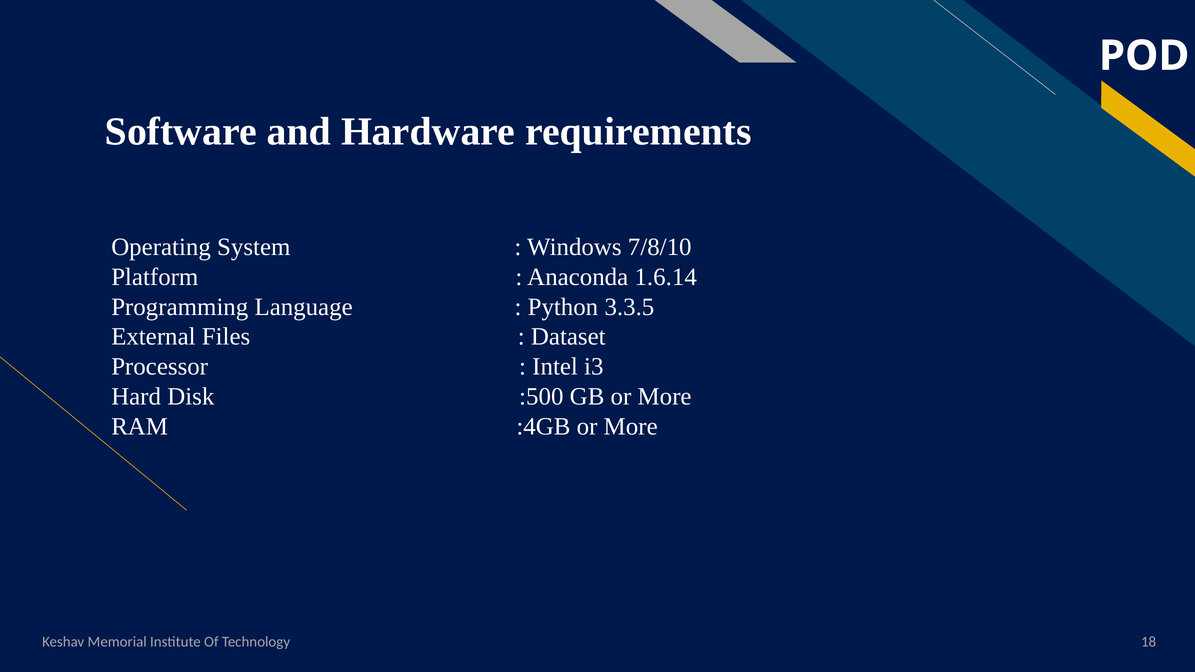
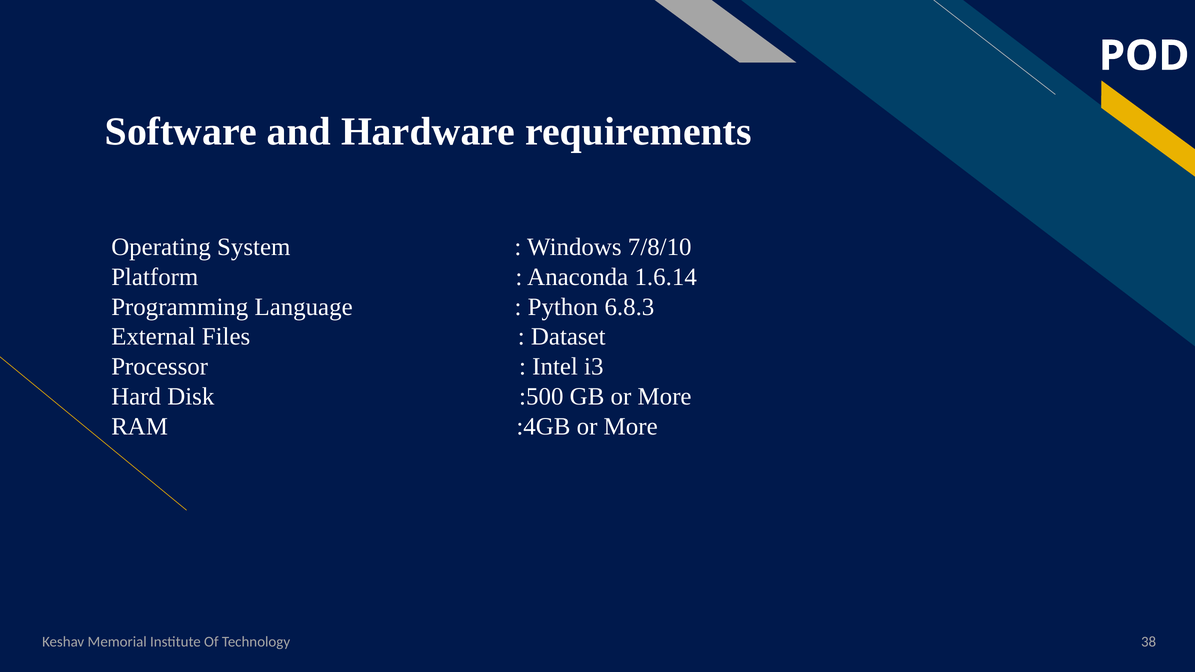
3.3.5: 3.3.5 -> 6.8.3
18: 18 -> 38
